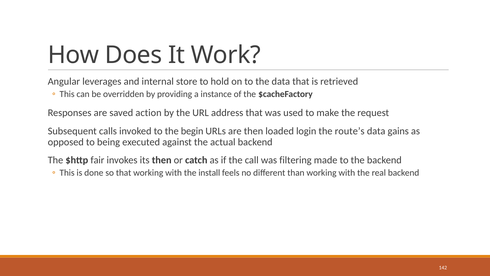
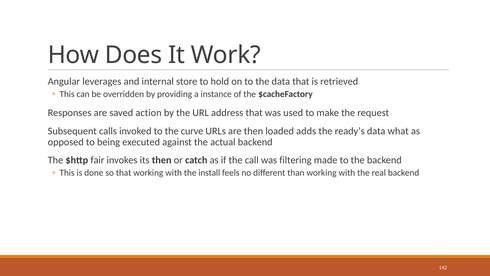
begin: begin -> curve
login: login -> adds
route’s: route’s -> ready’s
gains: gains -> what
